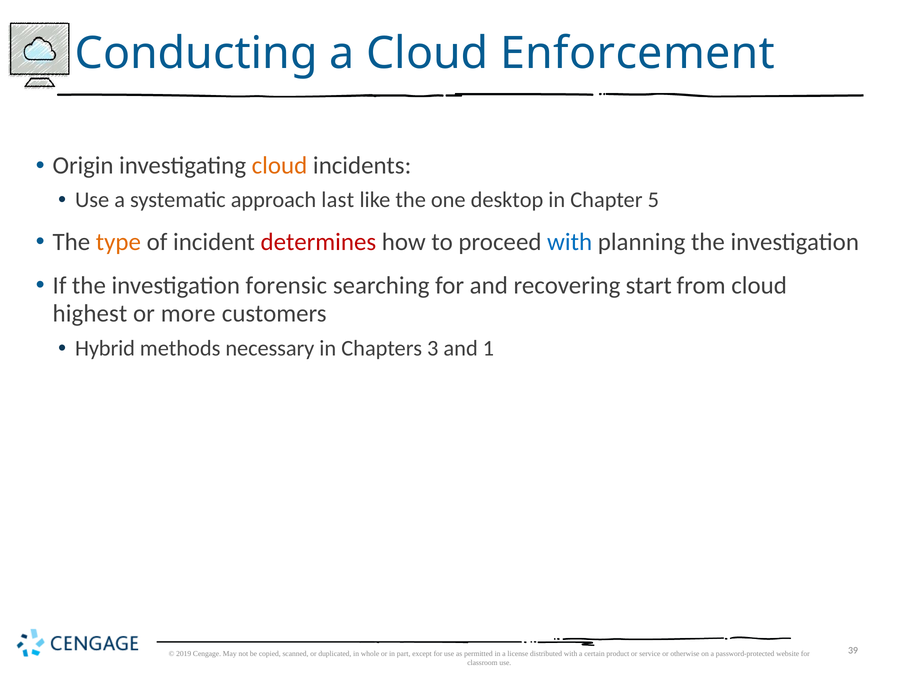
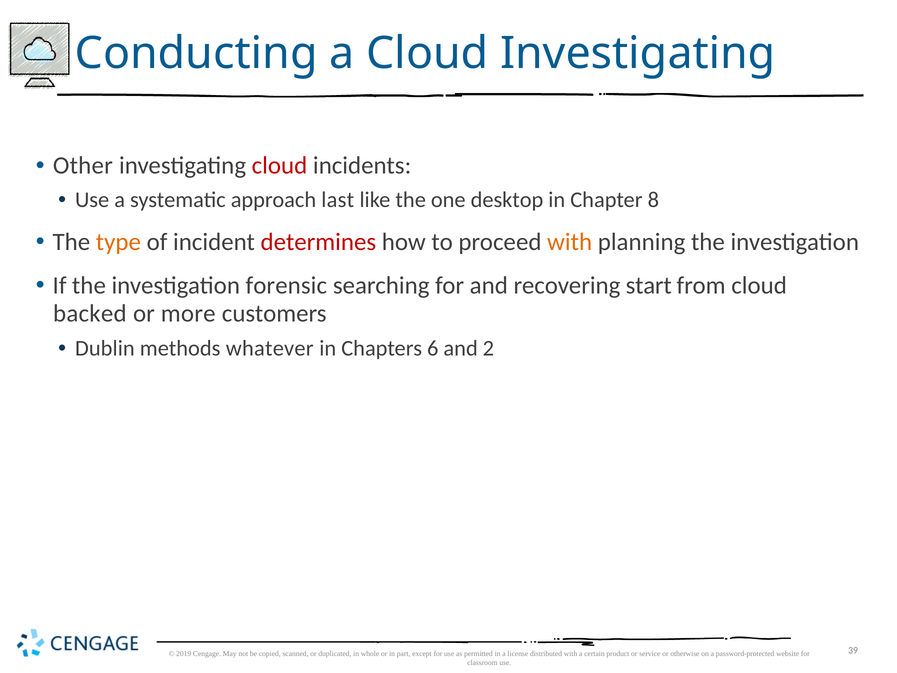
Cloud Enforcement: Enforcement -> Investigating
Origin: Origin -> Other
cloud at (280, 165) colour: orange -> red
5: 5 -> 8
with at (570, 242) colour: blue -> orange
highest: highest -> backed
Hybrid: Hybrid -> Dublin
necessary: necessary -> whatever
3: 3 -> 6
1: 1 -> 2
